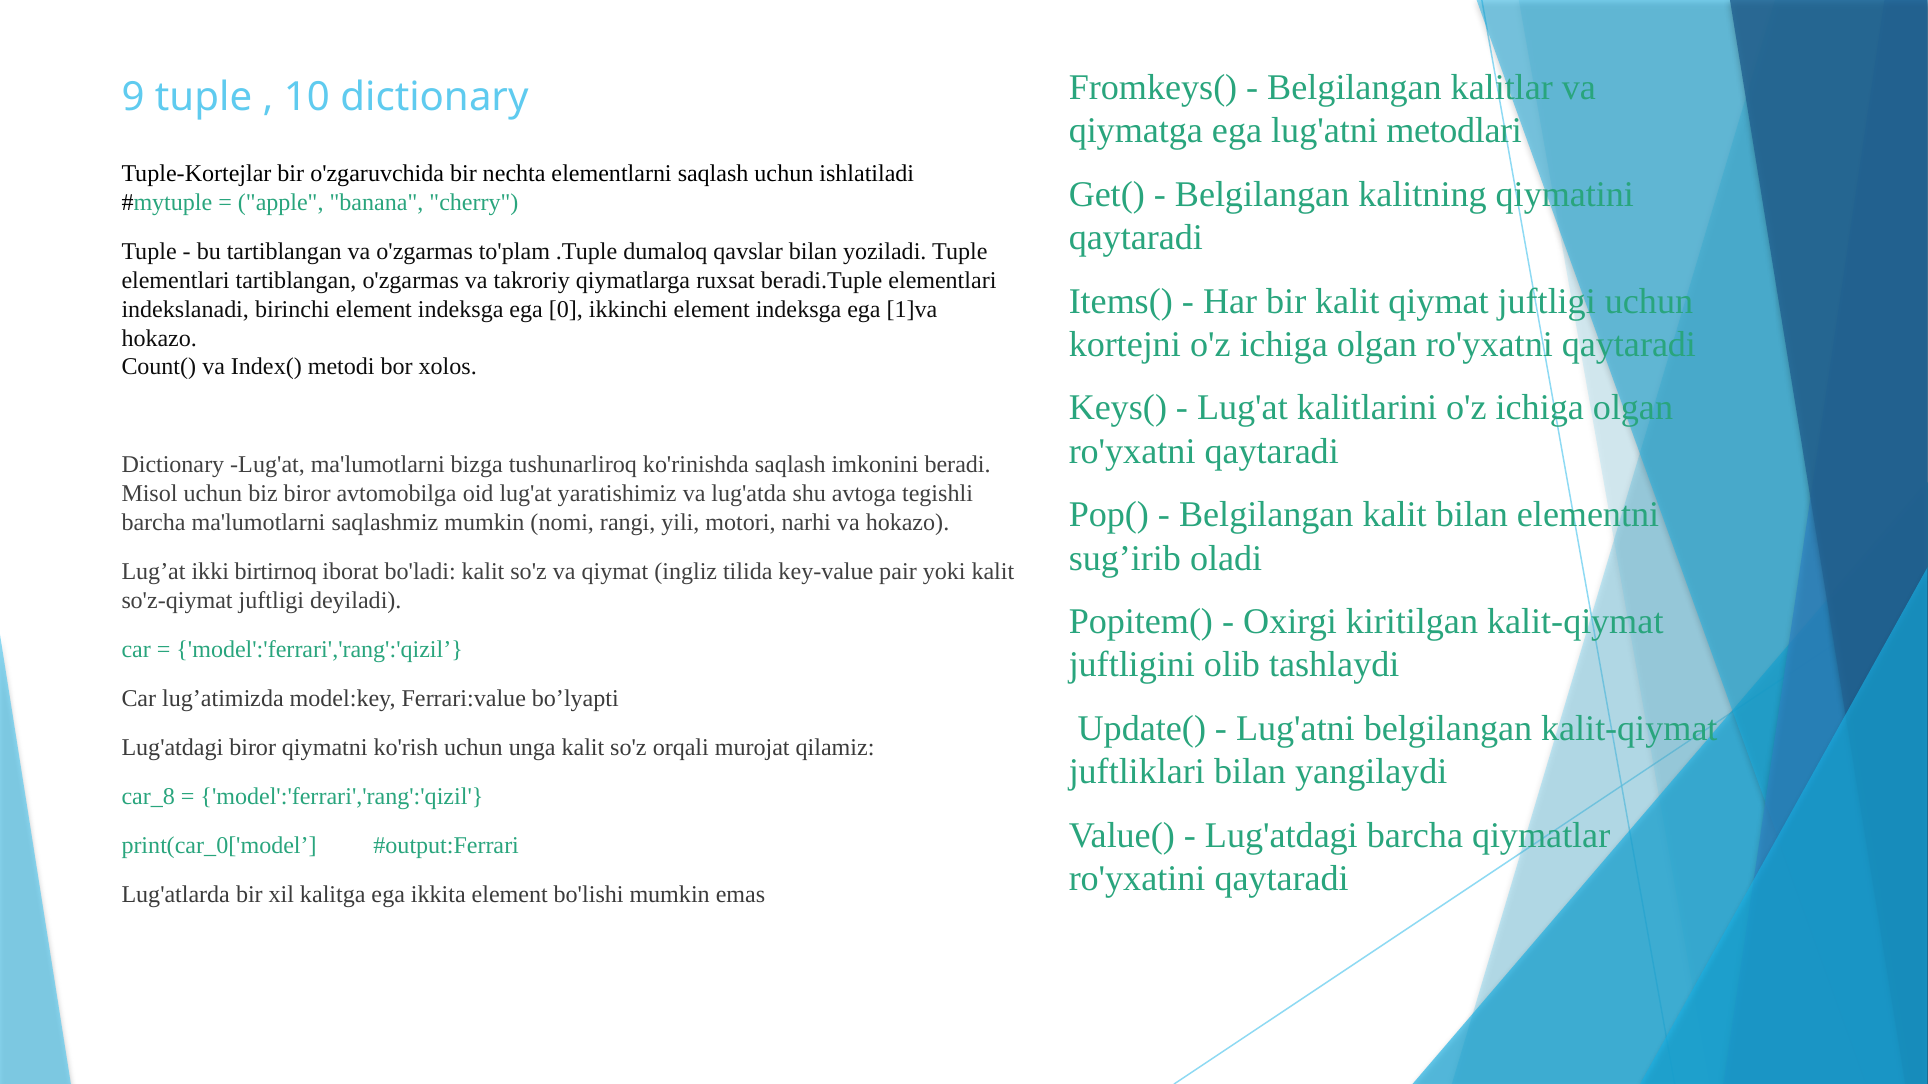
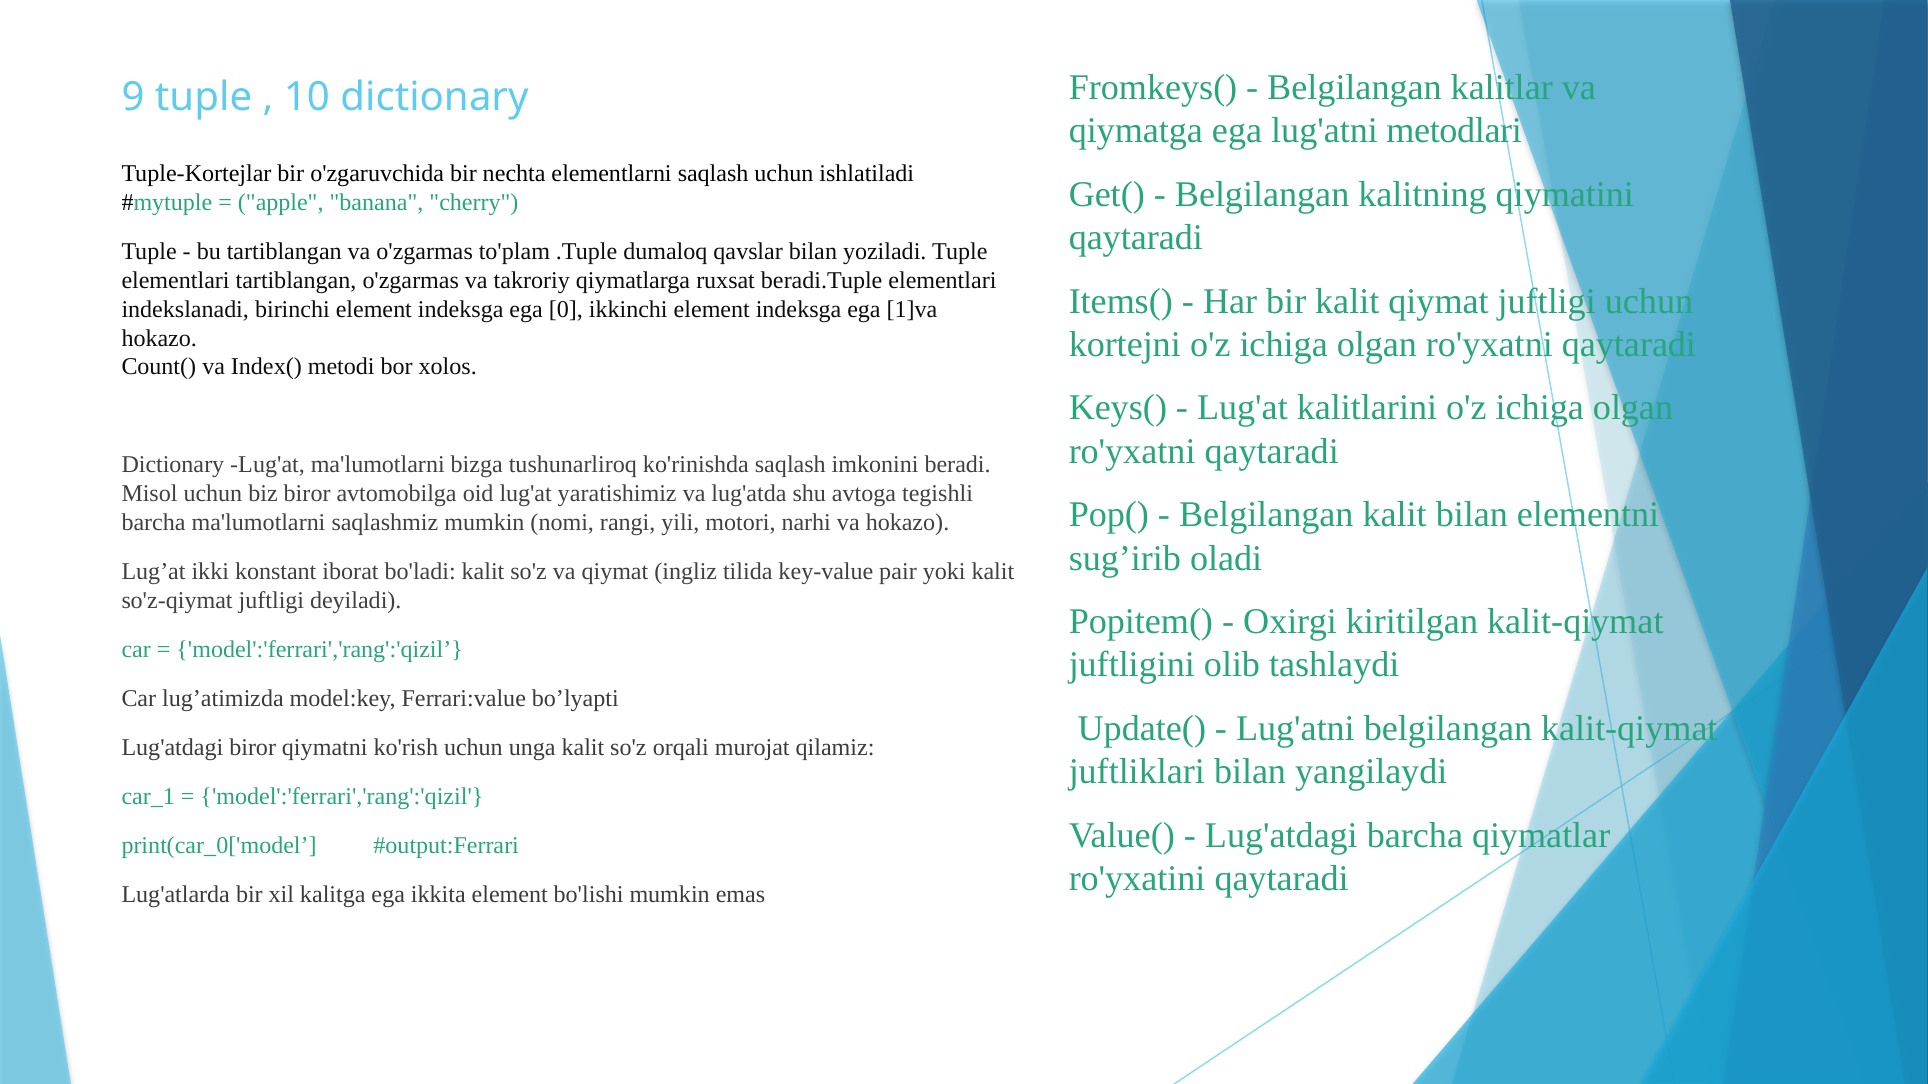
birtirnoq: birtirnoq -> konstant
car_8: car_8 -> car_1
